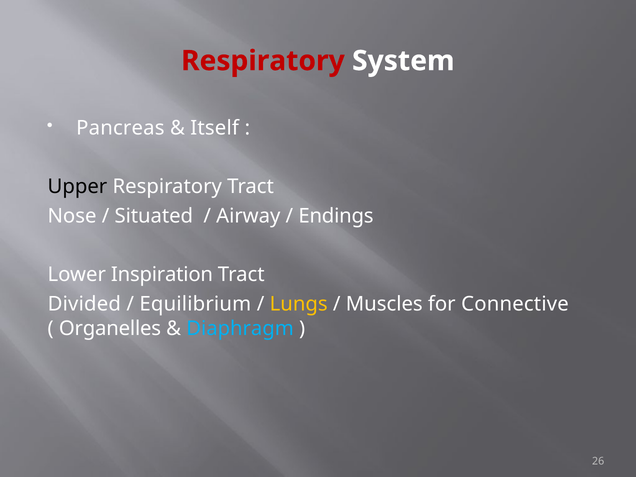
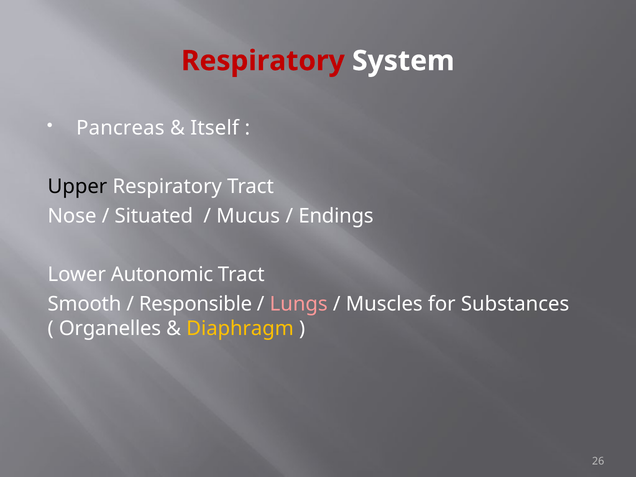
Airway: Airway -> Mucus
Inspiration: Inspiration -> Autonomic
Divided: Divided -> Smooth
Equilibrium: Equilibrium -> Responsible
Lungs colour: yellow -> pink
Connective: Connective -> Substances
Diaphragm colour: light blue -> yellow
